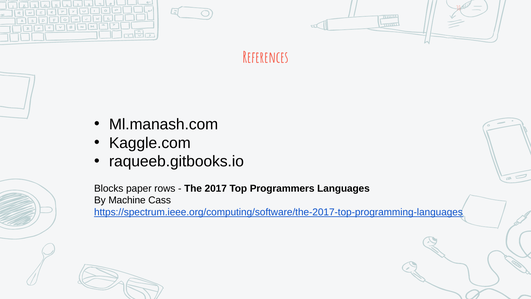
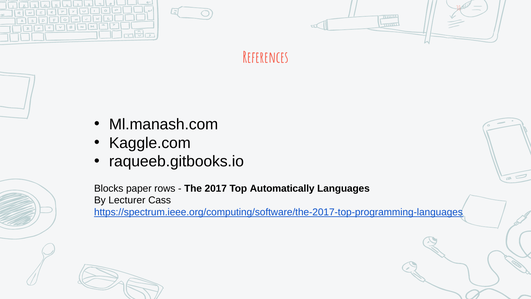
Programmers: Programmers -> Automatically
Machine: Machine -> Lecturer
